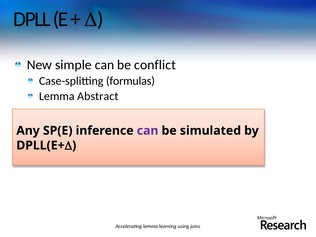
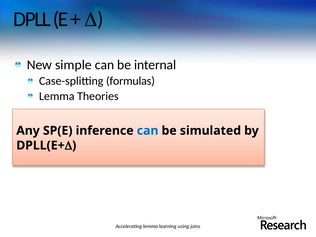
conflict: conflict -> internal
Abstract: Abstract -> Theories
can at (148, 131) colour: purple -> blue
